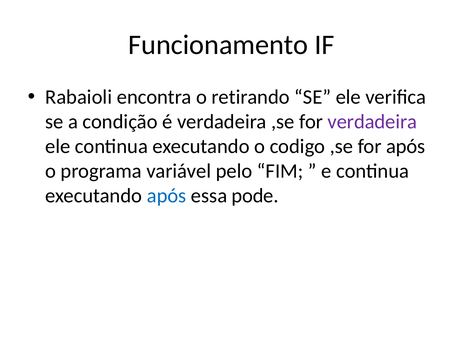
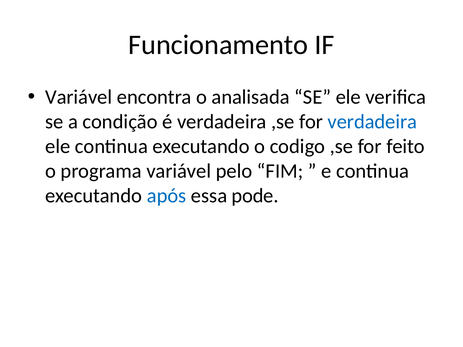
Rabaioli at (79, 97): Rabaioli -> Variável
retirando: retirando -> analisada
verdadeira at (372, 122) colour: purple -> blue
for após: após -> feito
